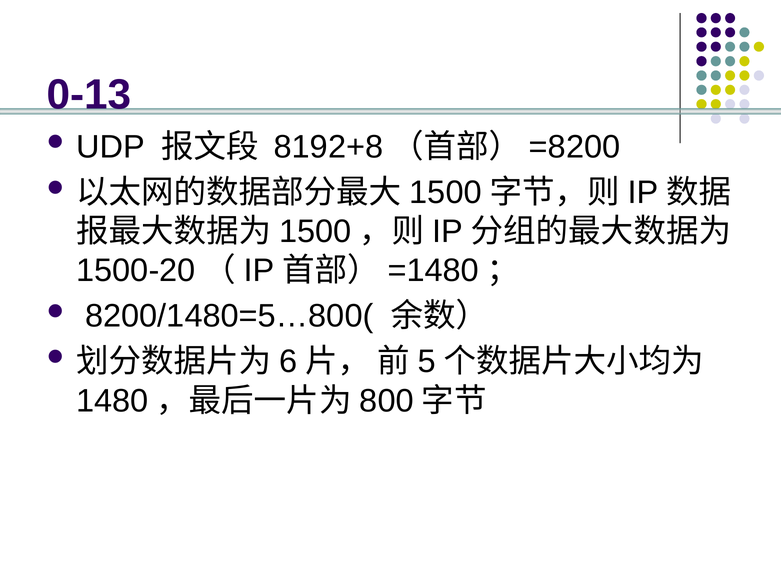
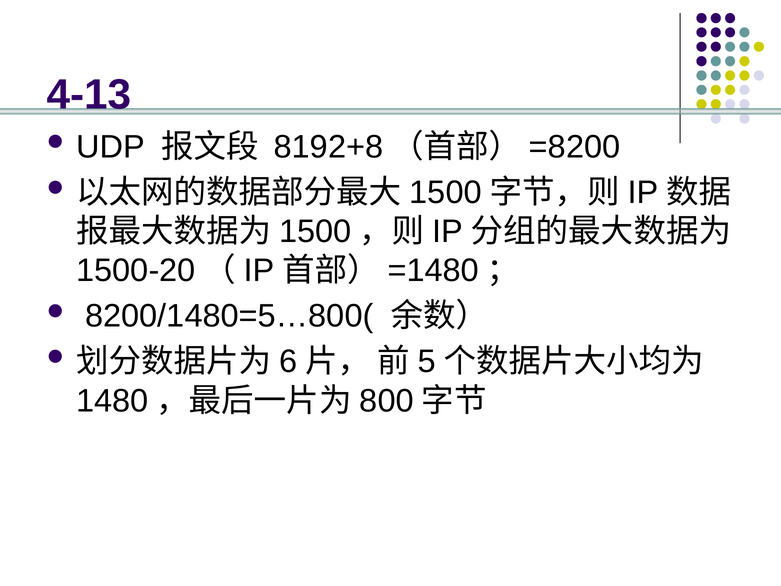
0-13: 0-13 -> 4-13
